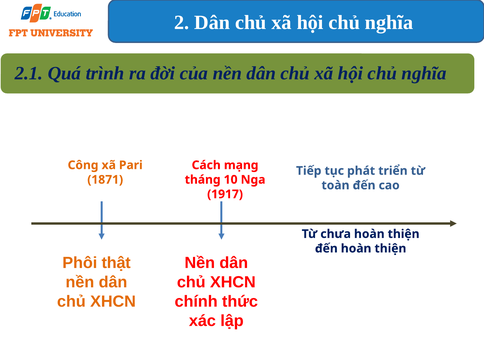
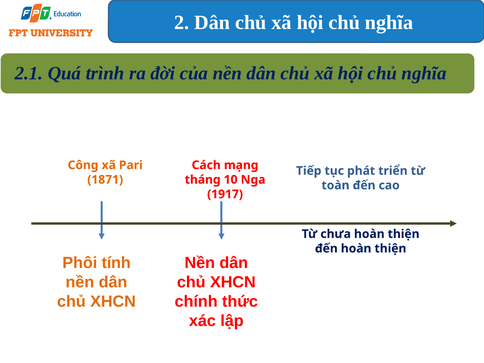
thật: thật -> tính
